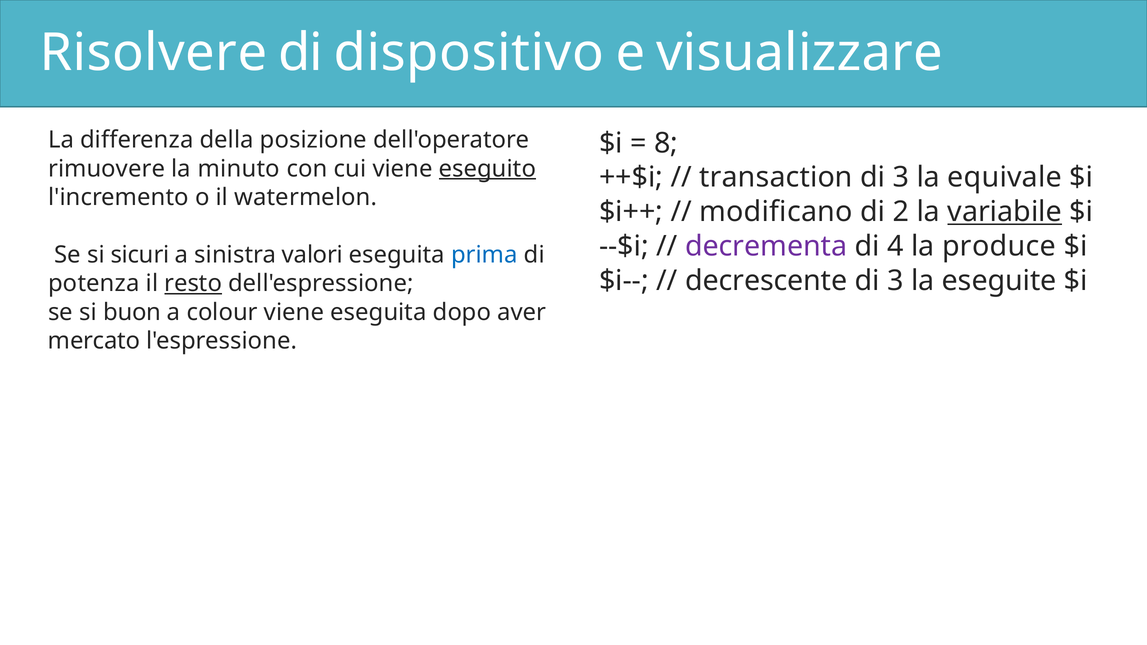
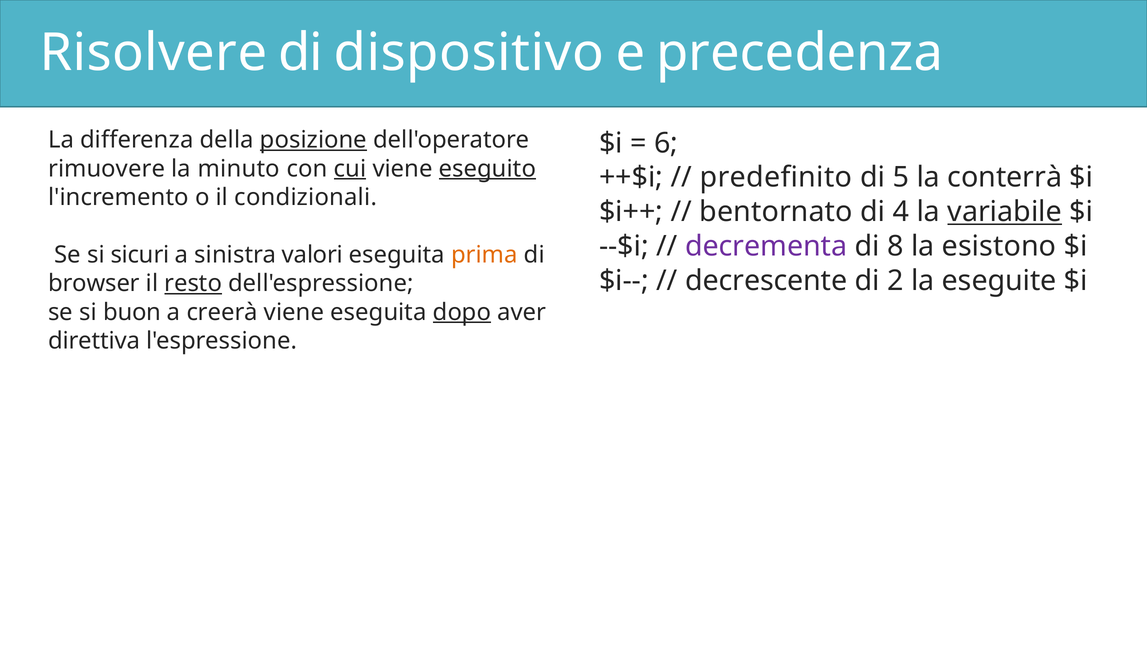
visualizzare: visualizzare -> precedenza
posizione underline: none -> present
8: 8 -> 6
cui underline: none -> present
transaction: transaction -> predefinito
3 at (901, 178): 3 -> 5
equivale: equivale -> conterrà
watermelon: watermelon -> condizionali
modificano: modificano -> bentornato
2: 2 -> 4
4: 4 -> 8
produce: produce -> esistono
prima colour: blue -> orange
3 at (895, 281): 3 -> 2
potenza: potenza -> browser
colour: colour -> creerà
dopo underline: none -> present
mercato: mercato -> direttiva
